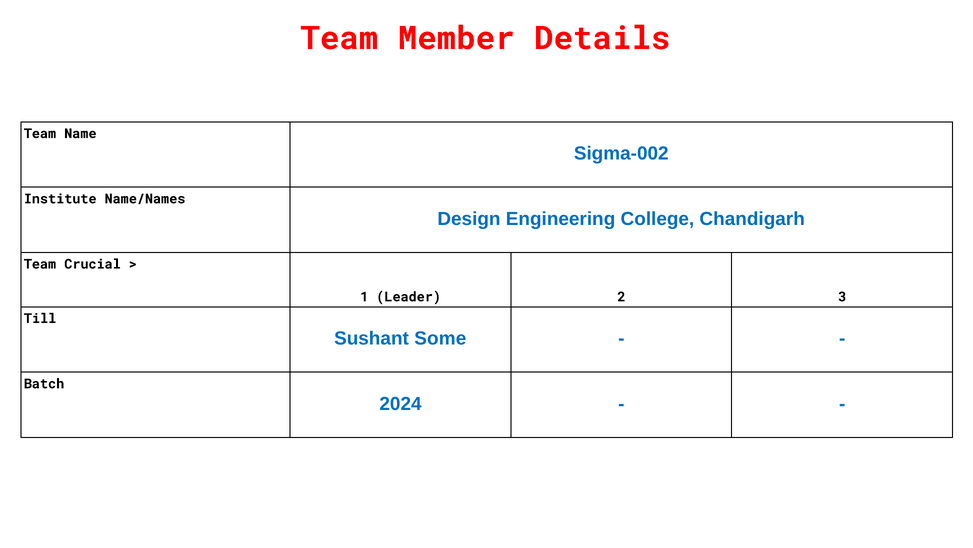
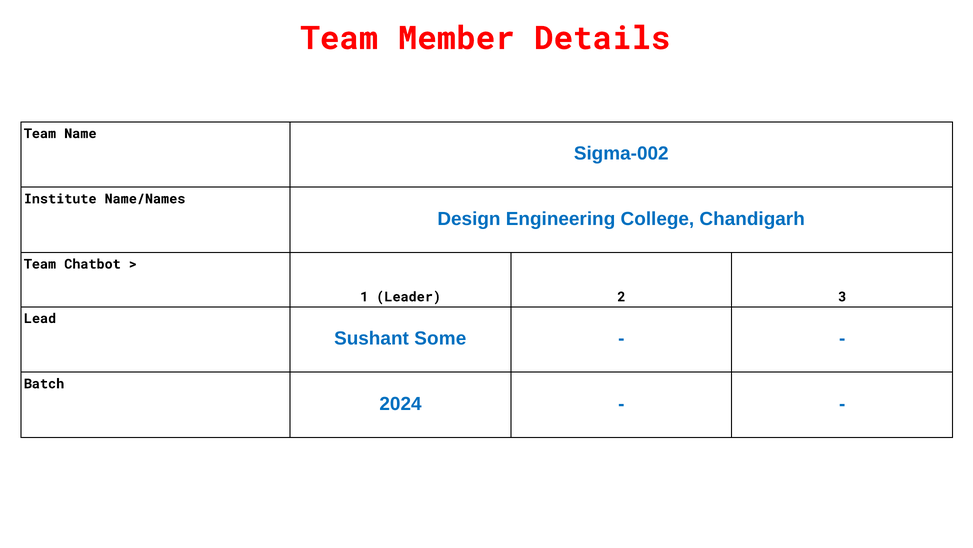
Crucial: Crucial -> Chatbot
Till: Till -> Lead
